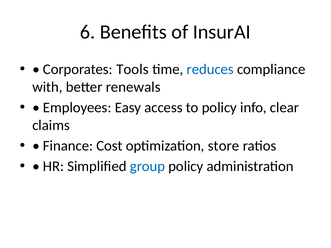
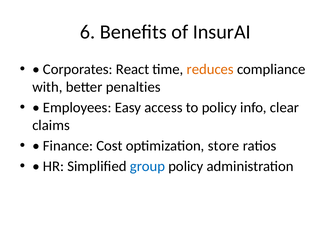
Tools: Tools -> React
reduces colour: blue -> orange
renewals: renewals -> penalties
